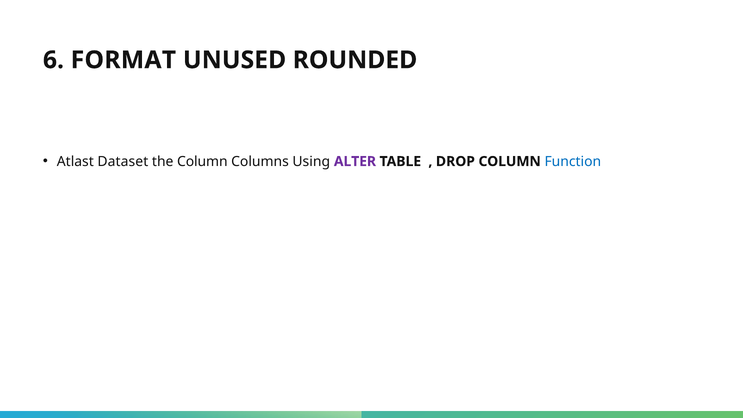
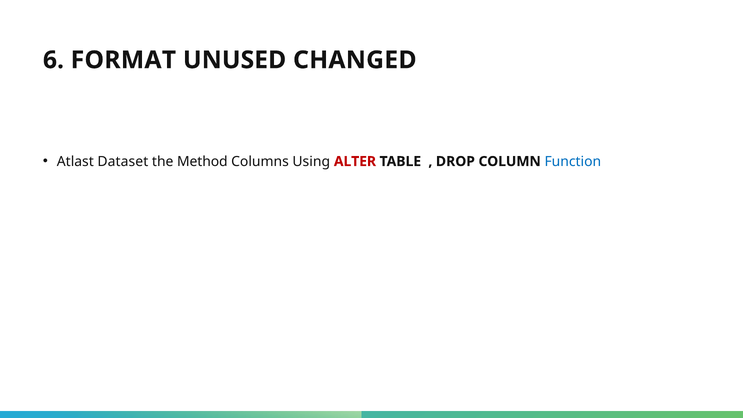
ROUNDED: ROUNDED -> CHANGED
the Column: Column -> Method
ALTER colour: purple -> red
